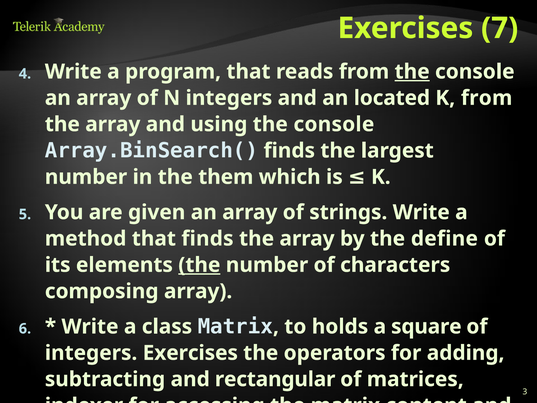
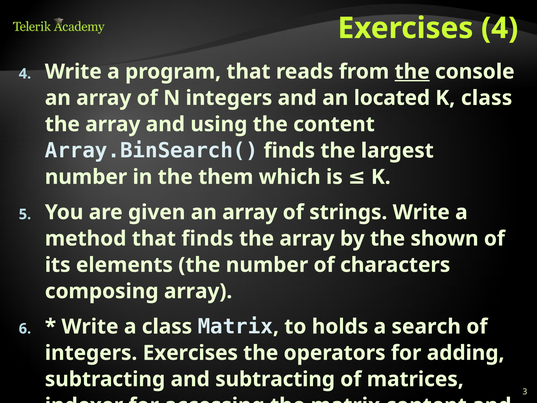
Exercises 7: 7 -> 4
K from: from -> class
using the console: console -> content
define: define -> shown
the at (199, 265) underline: present -> none
square: square -> search
and rectangular: rectangular -> subtracting
